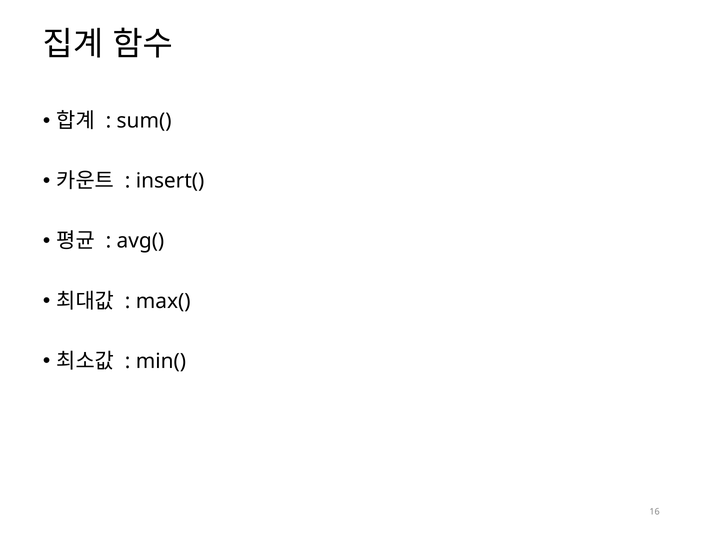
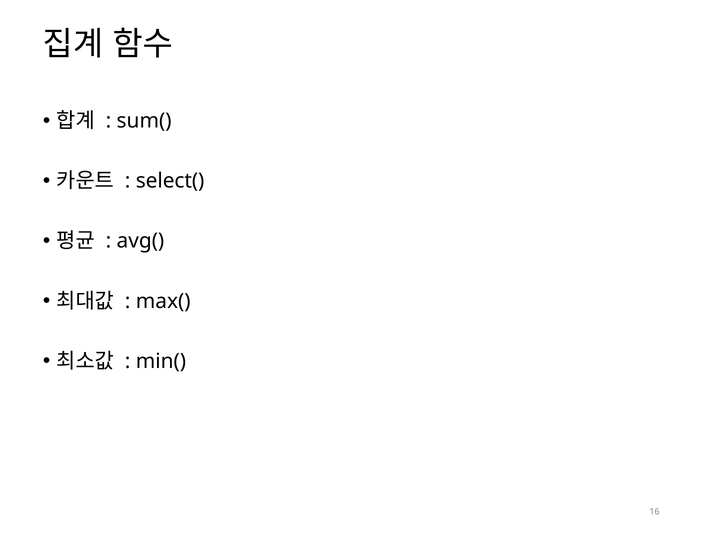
insert(: insert( -> select(
